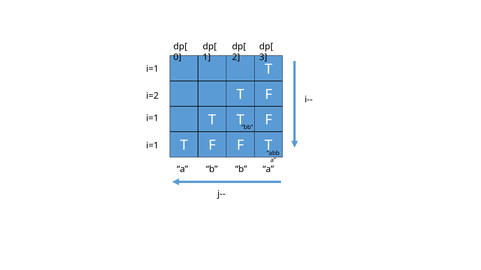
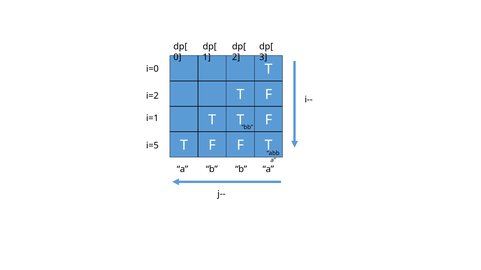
i=1 at (152, 69): i=1 -> i=0
i=1 at (152, 146): i=1 -> i=5
